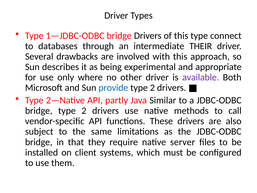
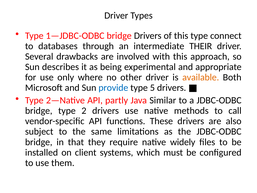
available colour: purple -> orange
2 at (152, 88): 2 -> 5
server: server -> widely
